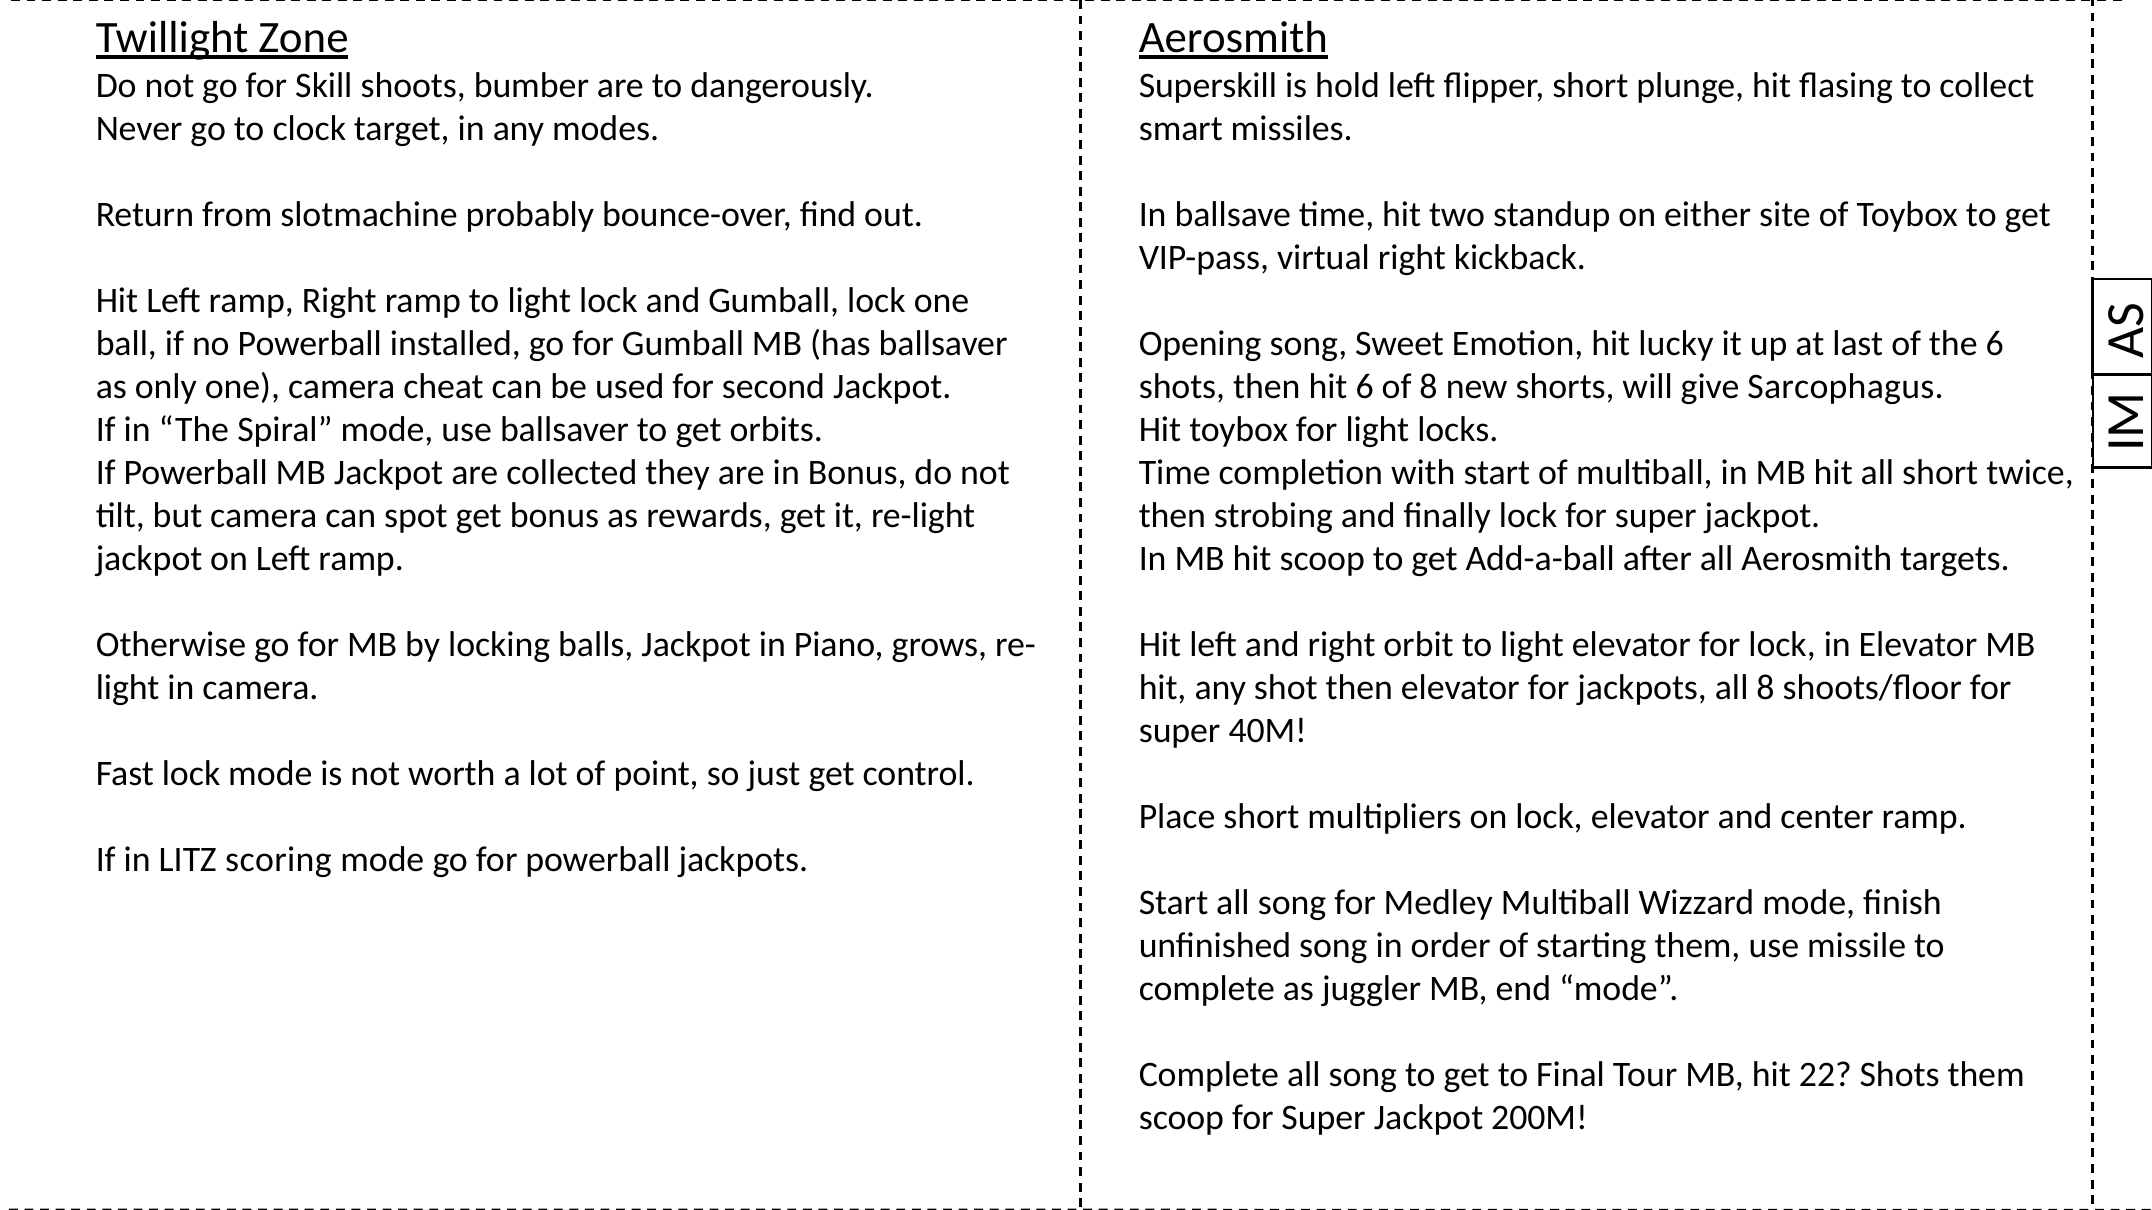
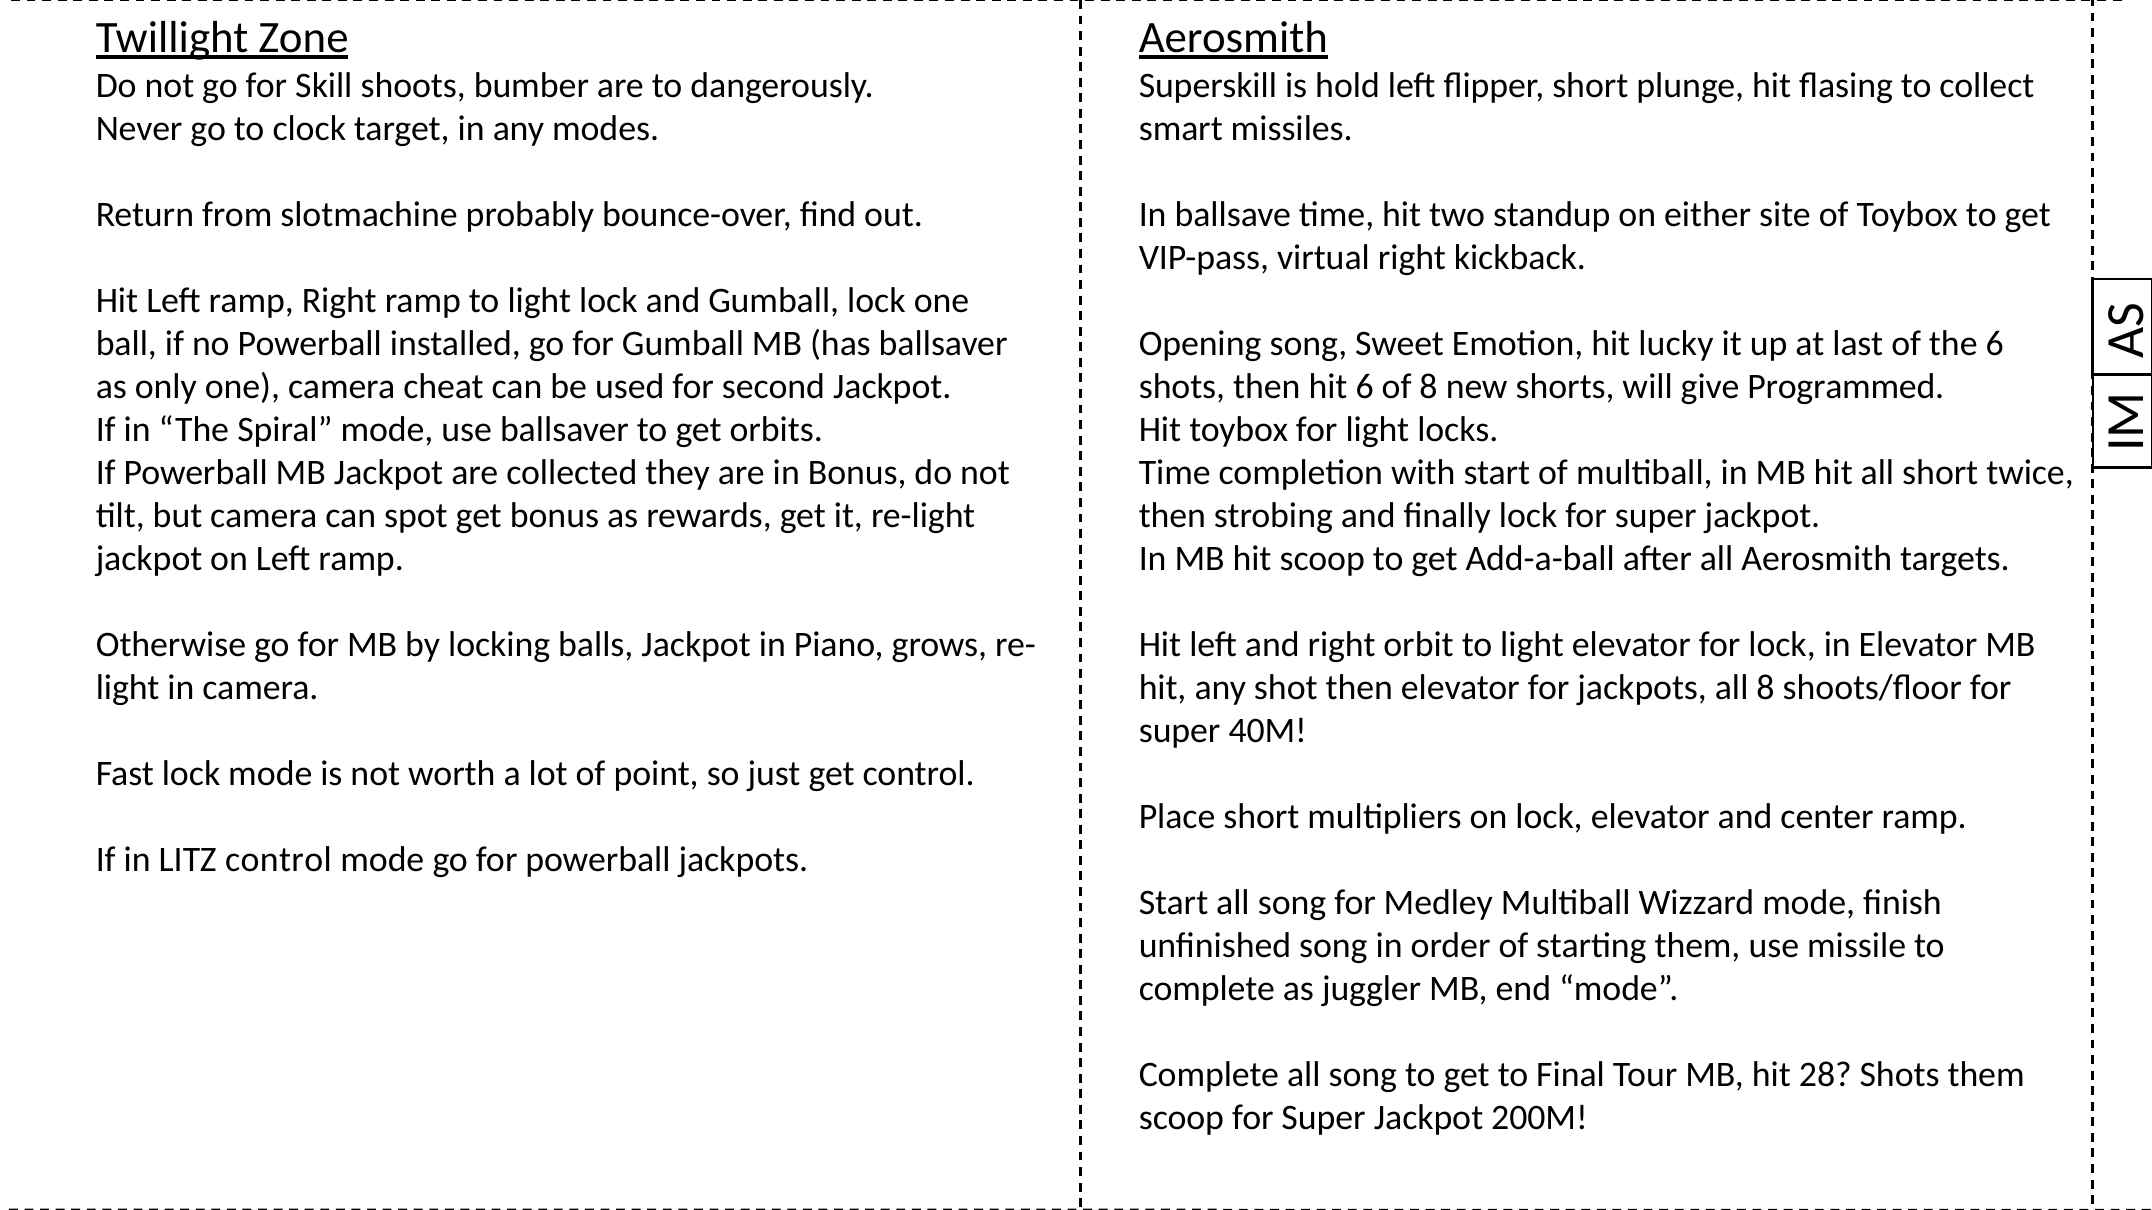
Sarcophagus: Sarcophagus -> Programmed
LITZ scoring: scoring -> control
22: 22 -> 28
